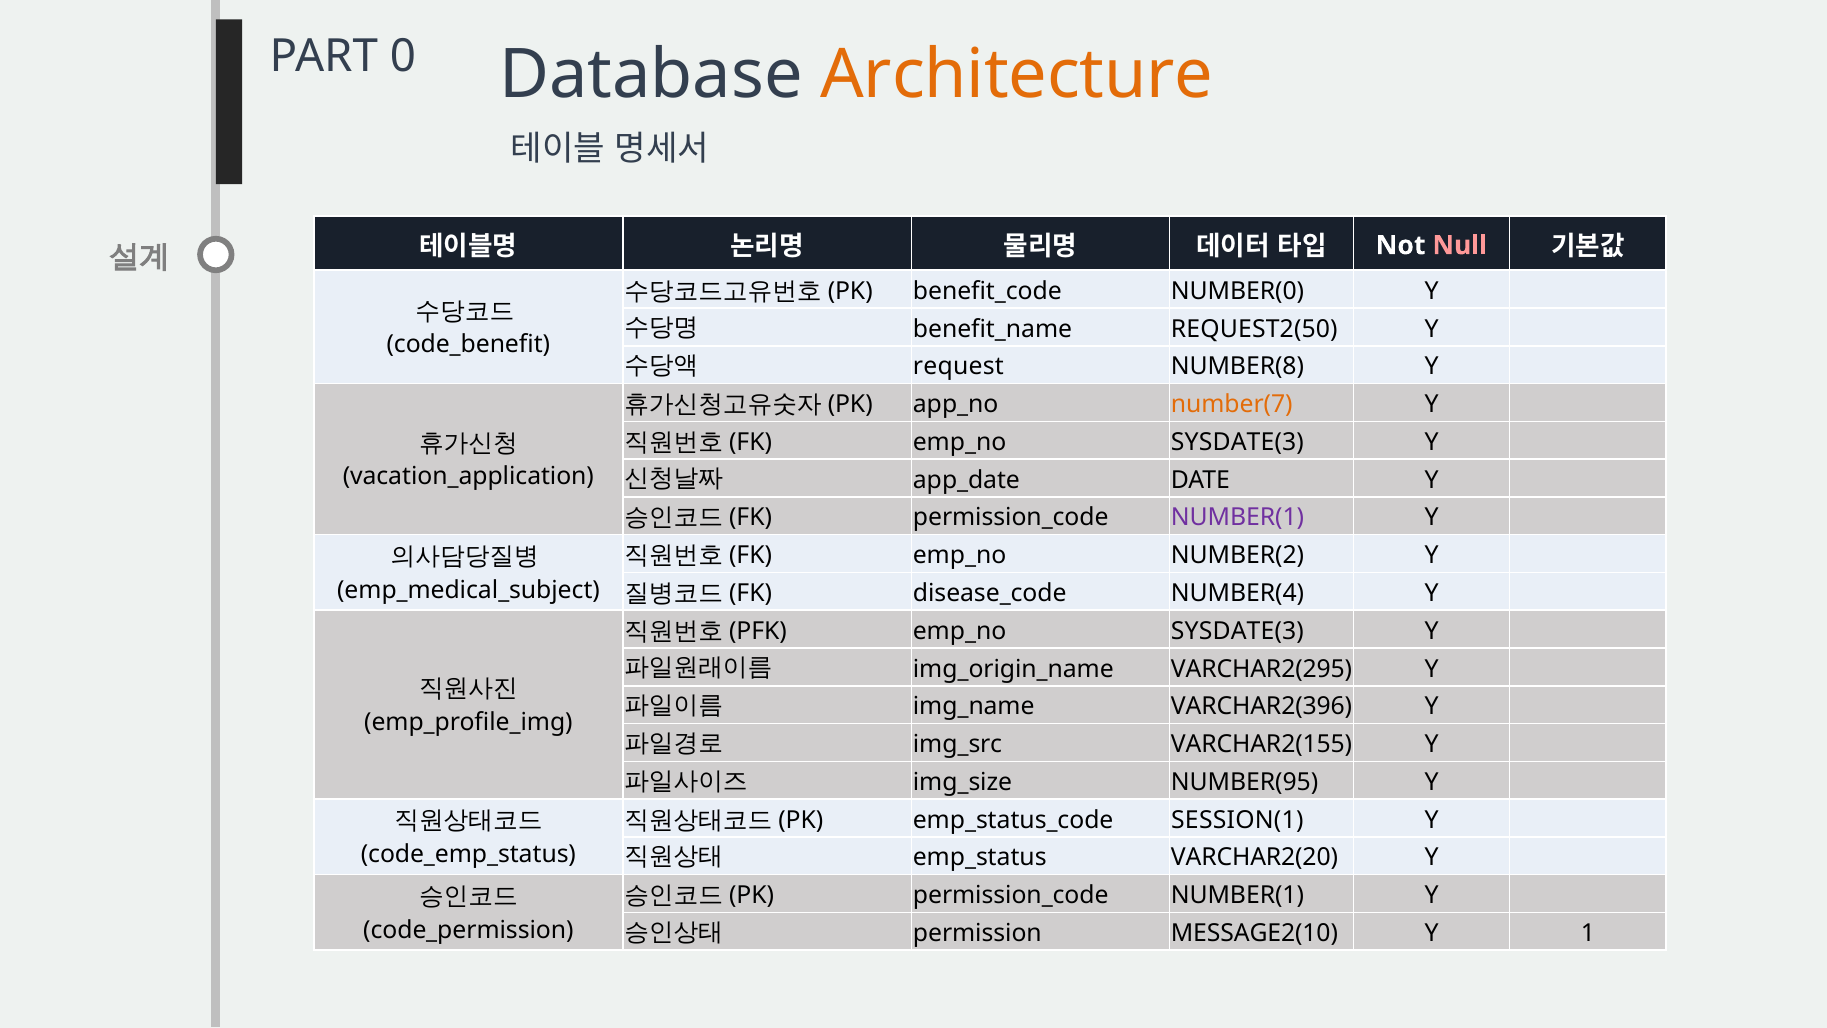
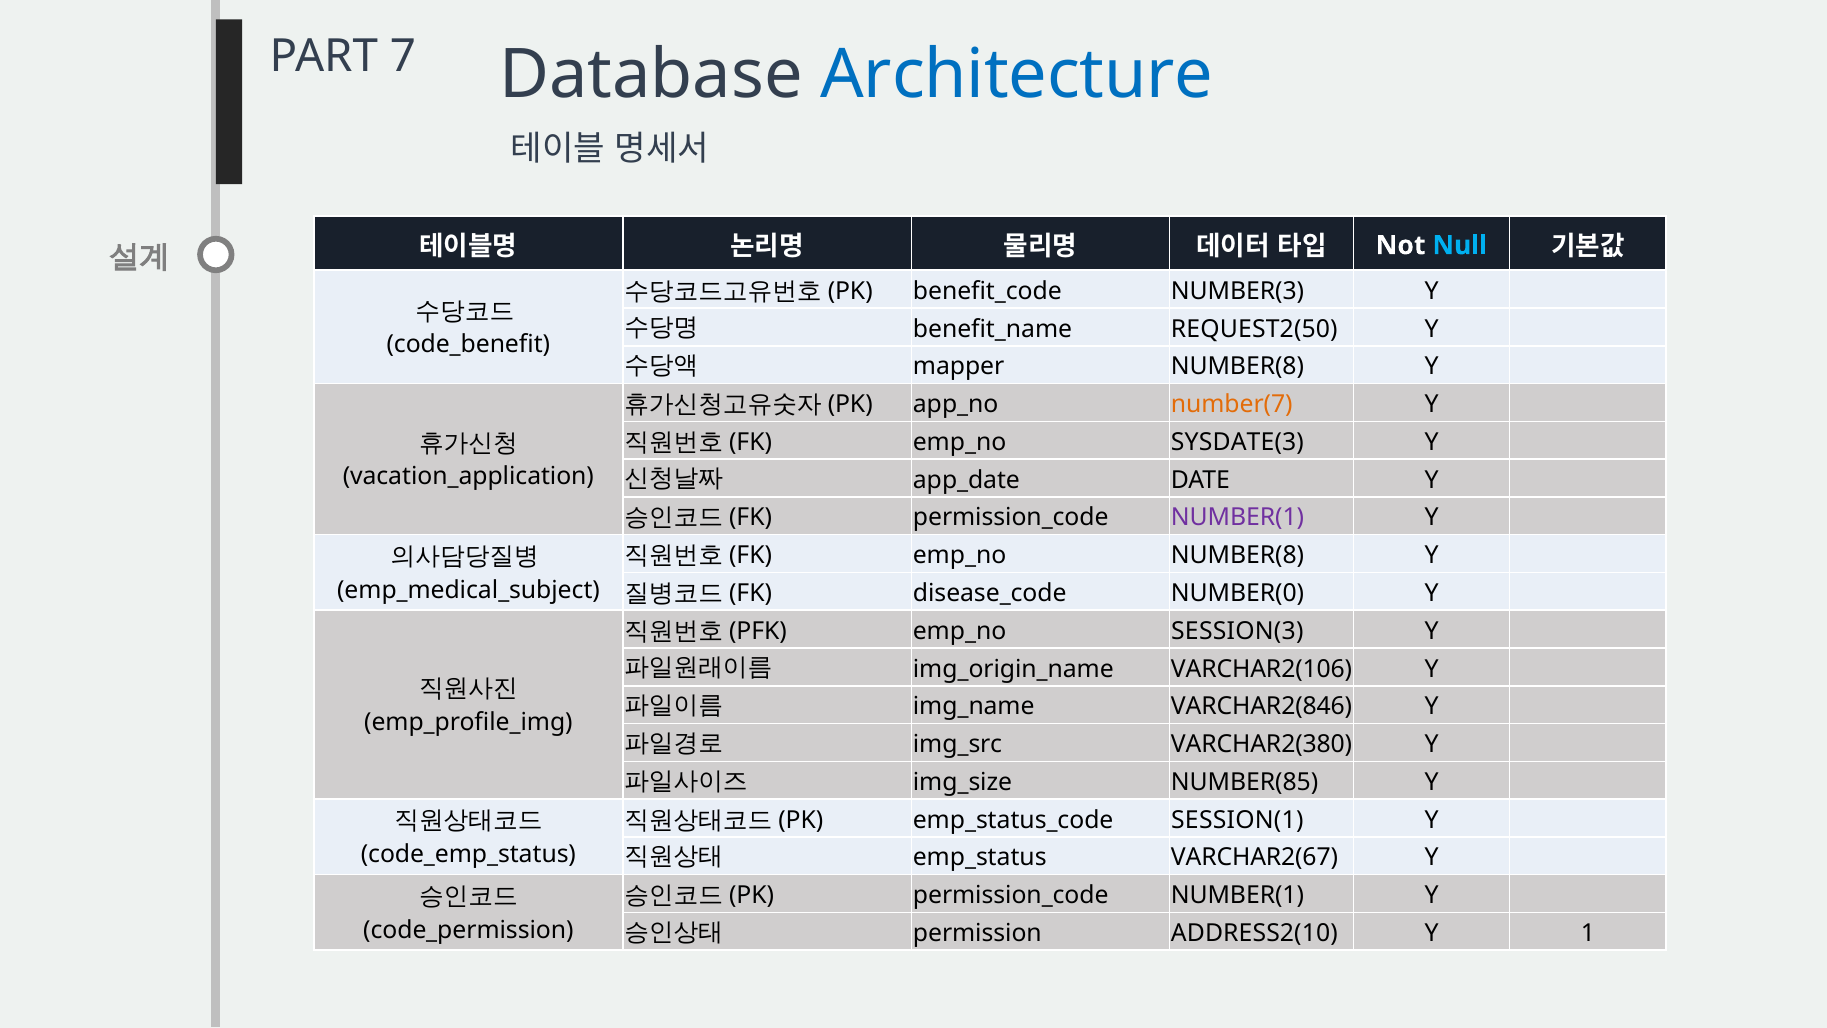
0: 0 -> 7
Architecture colour: orange -> blue
Null colour: pink -> light blue
NUMBER(0: NUMBER(0 -> NUMBER(3
request: request -> mapper
NUMBER(2 at (1237, 555): NUMBER(2 -> NUMBER(8
NUMBER(4: NUMBER(4 -> NUMBER(0
SYSDATE(3 at (1237, 631): SYSDATE(3 -> SESSION(3
VARCHAR2(295: VARCHAR2(295 -> VARCHAR2(106
VARCHAR2(396: VARCHAR2(396 -> VARCHAR2(846
VARCHAR2(155: VARCHAR2(155 -> VARCHAR2(380
NUMBER(95: NUMBER(95 -> NUMBER(85
VARCHAR2(20: VARCHAR2(20 -> VARCHAR2(67
MESSAGE2(10: MESSAGE2(10 -> ADDRESS2(10
